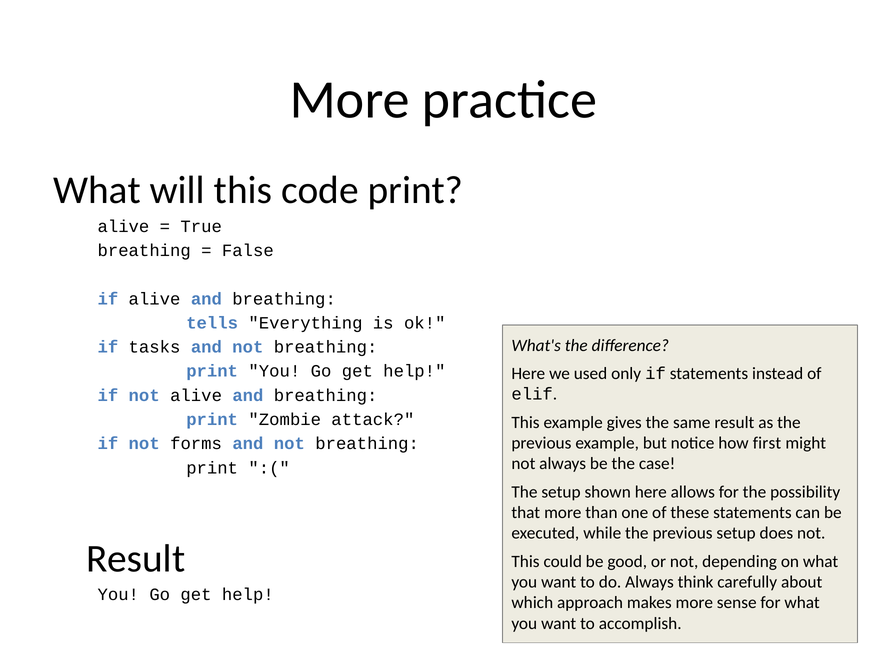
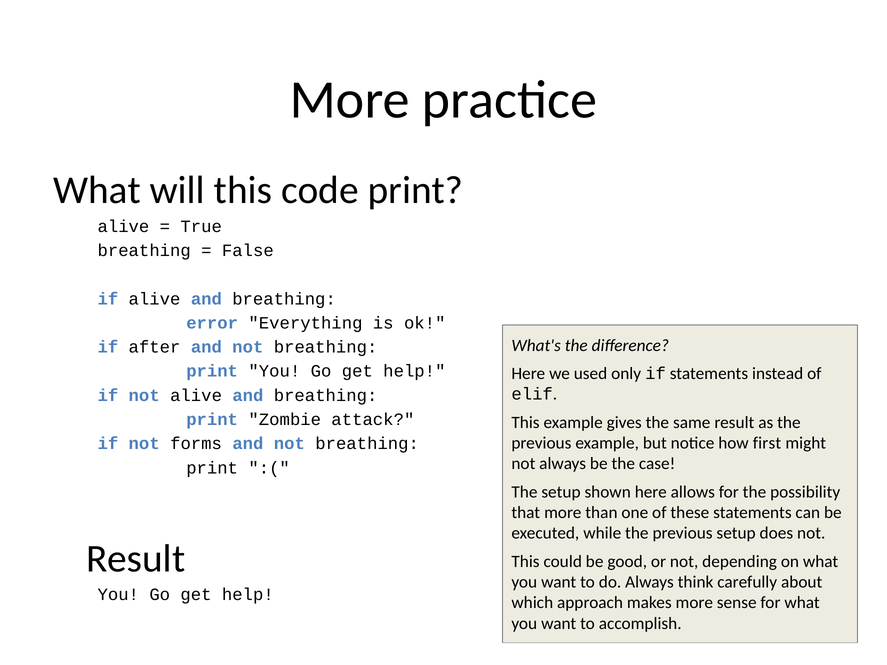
tells: tells -> error
tasks: tasks -> after
